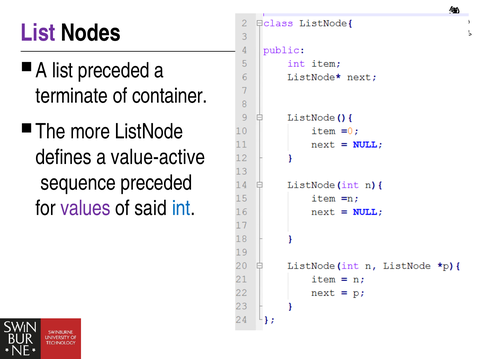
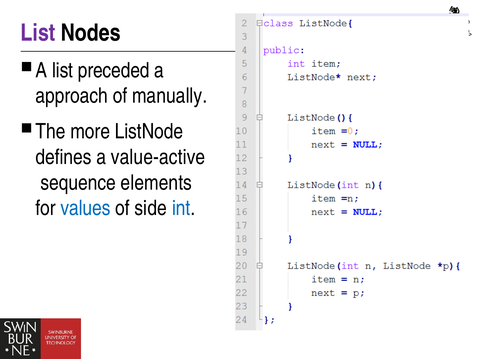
terminate: terminate -> approach
container: container -> manually
sequence preceded: preceded -> elements
values colour: purple -> blue
said: said -> side
